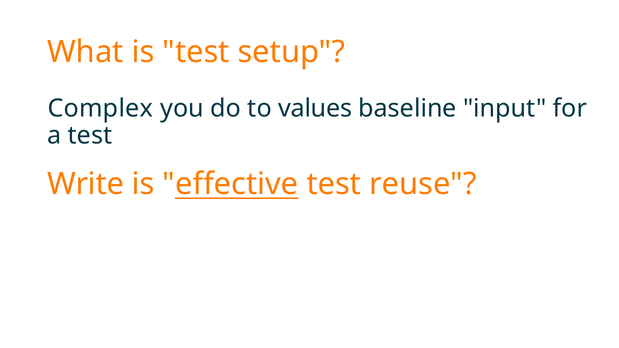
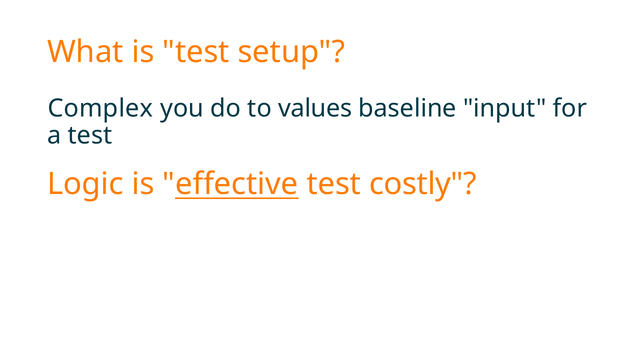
Write: Write -> Logic
reuse: reuse -> costly
